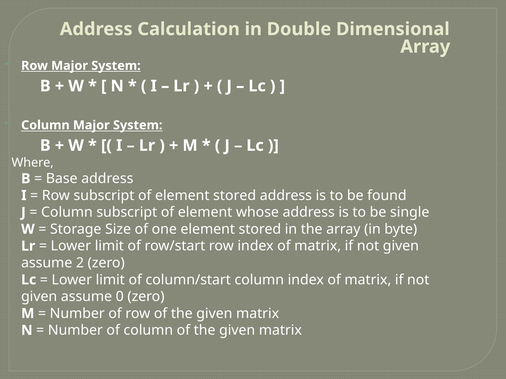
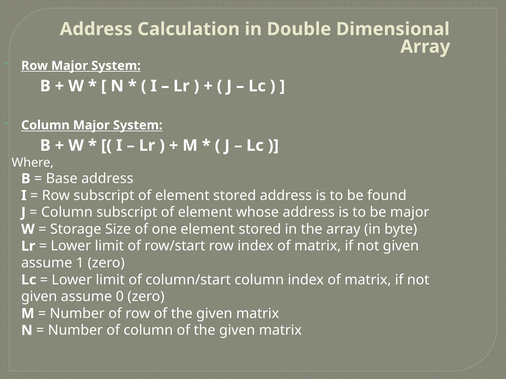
be single: single -> major
2: 2 -> 1
